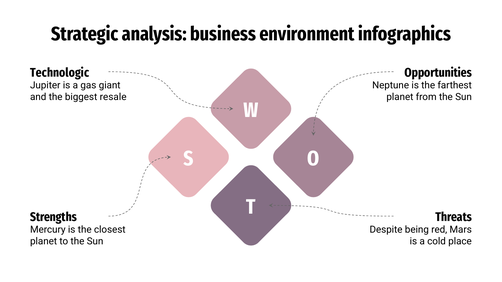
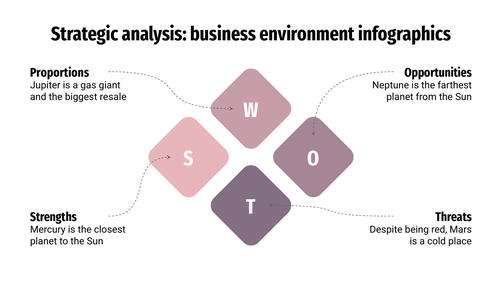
Technologic: Technologic -> Proportions
